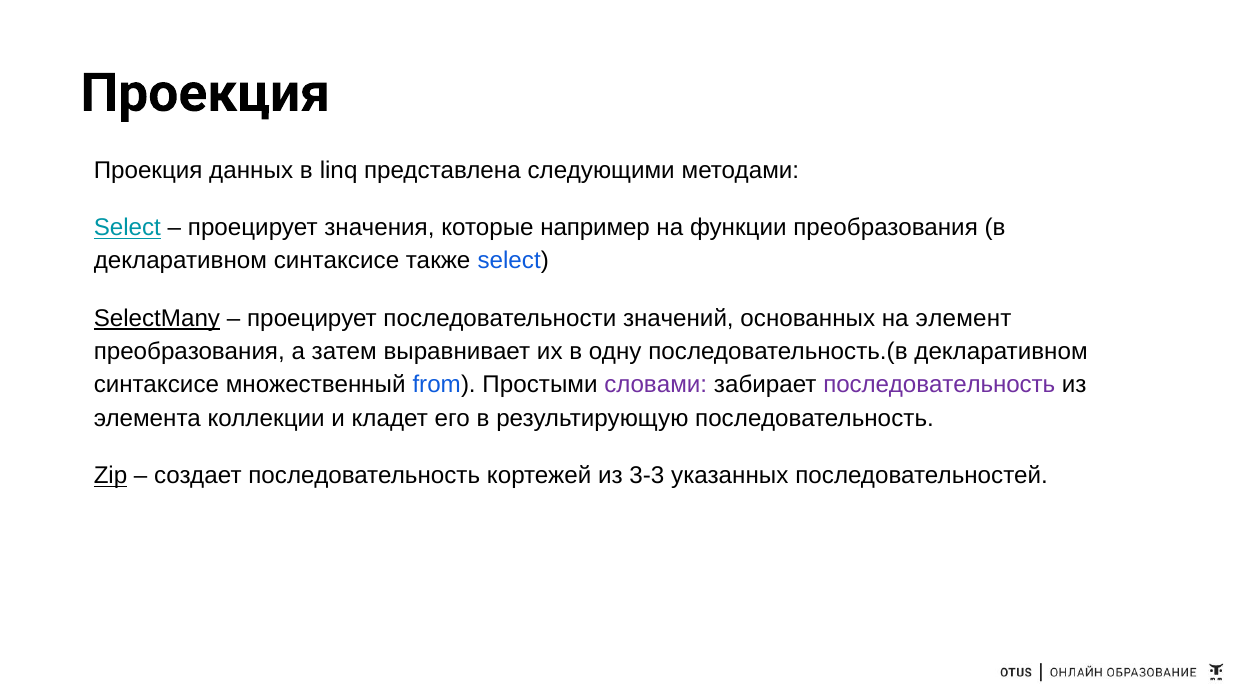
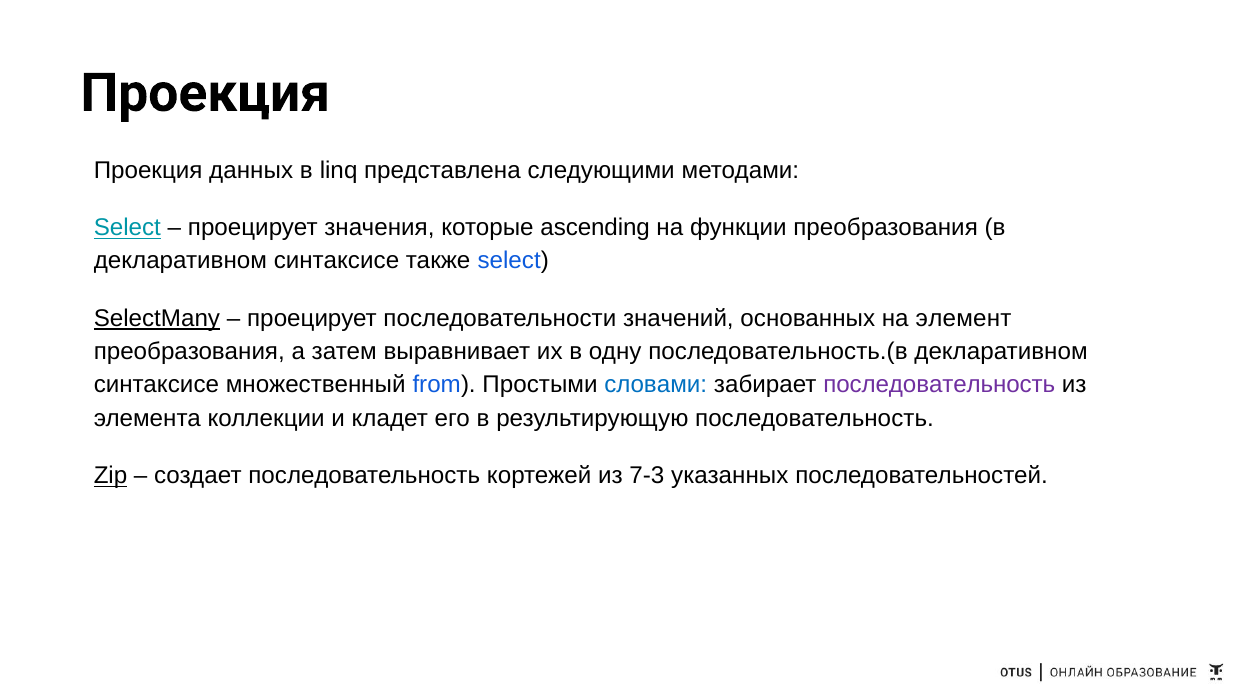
например: например -> ascending
словами colour: purple -> blue
3-3: 3-3 -> 7-3
